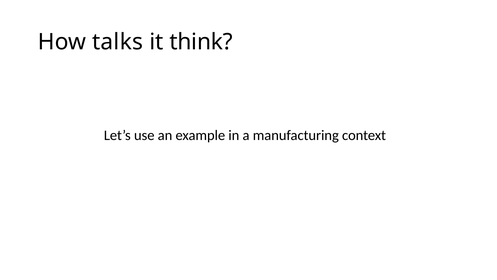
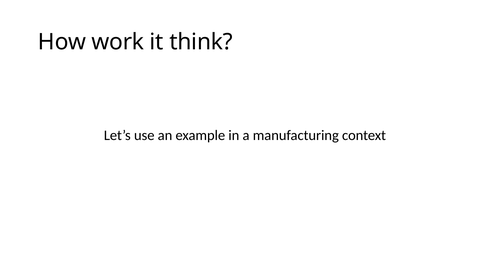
talks: talks -> work
